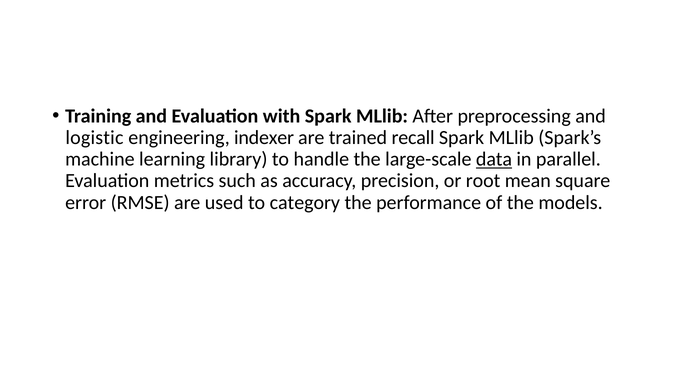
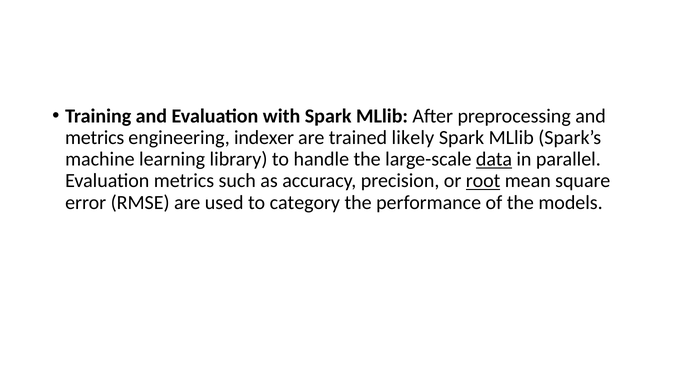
logistic at (94, 138): logistic -> metrics
recall: recall -> likely
root underline: none -> present
